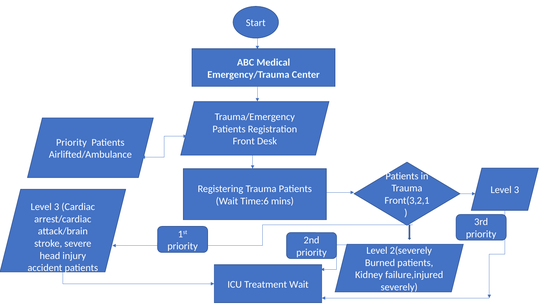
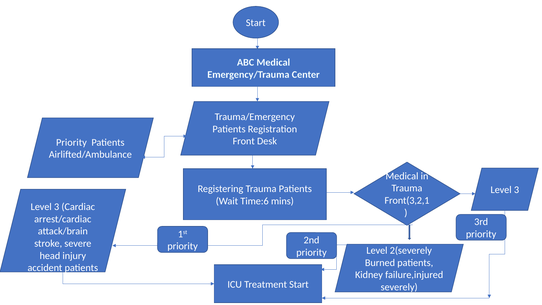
Patients at (402, 176): Patients -> Medical
Treatment Wait: Wait -> Start
